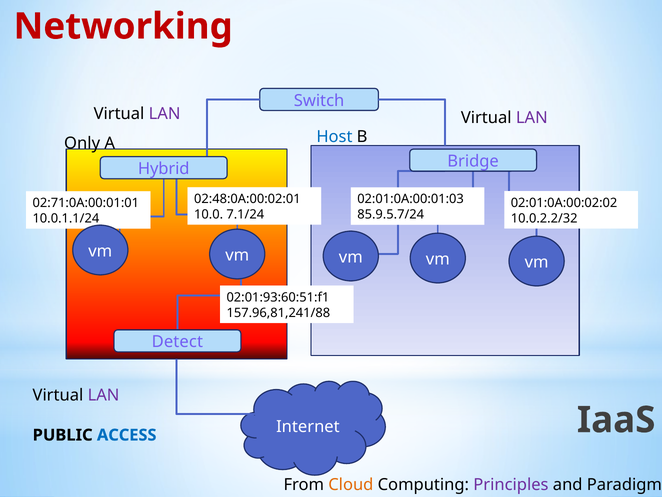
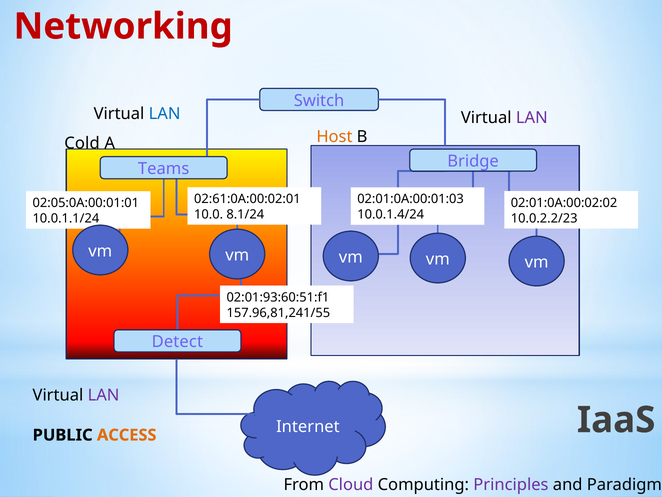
LAN at (165, 114) colour: purple -> blue
Only: Only -> Cold
Host colour: blue -> orange
Hybrid: Hybrid -> Teams
02:48:0A:00:02:01: 02:48:0A:00:02:01 -> 02:61:0A:00:02:01
02:71:0A:00:01:01: 02:71:0A:00:01:01 -> 02:05:0A:00:01:01
7.1/24: 7.1/24 -> 8.1/24
85.9.5.7/24: 85.9.5.7/24 -> 10.0.1.4/24
10.0.2.2/32: 10.0.2.2/32 -> 10.0.2.2/23
157.96,81,241/88: 157.96,81,241/88 -> 157.96,81,241/55
ACCESS colour: blue -> orange
Cloud colour: orange -> purple
